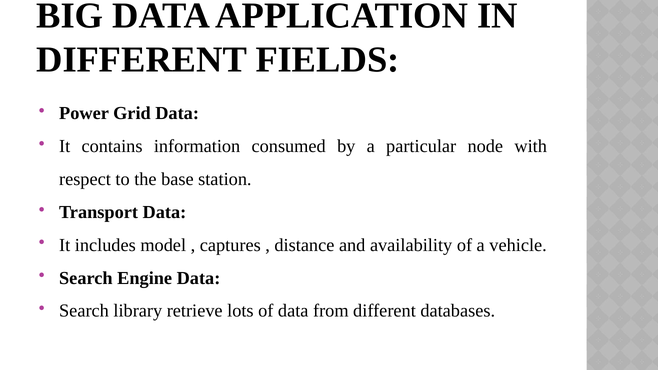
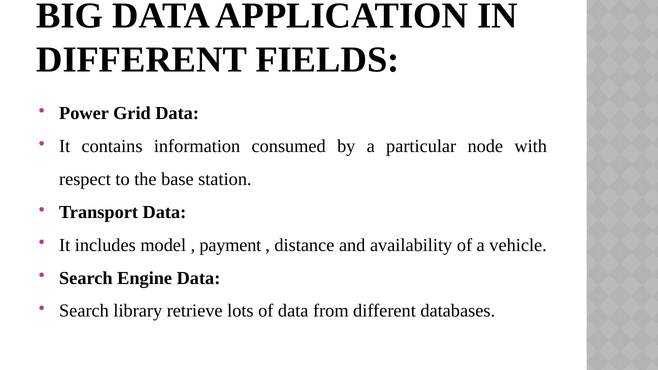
captures: captures -> payment
